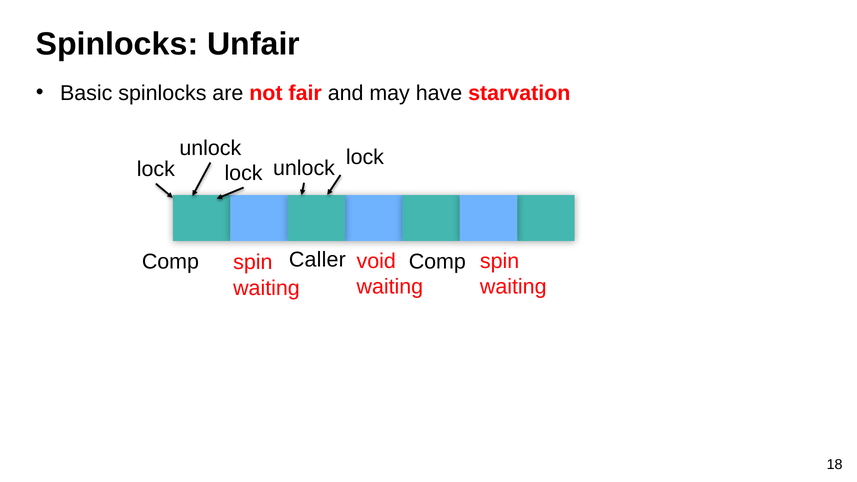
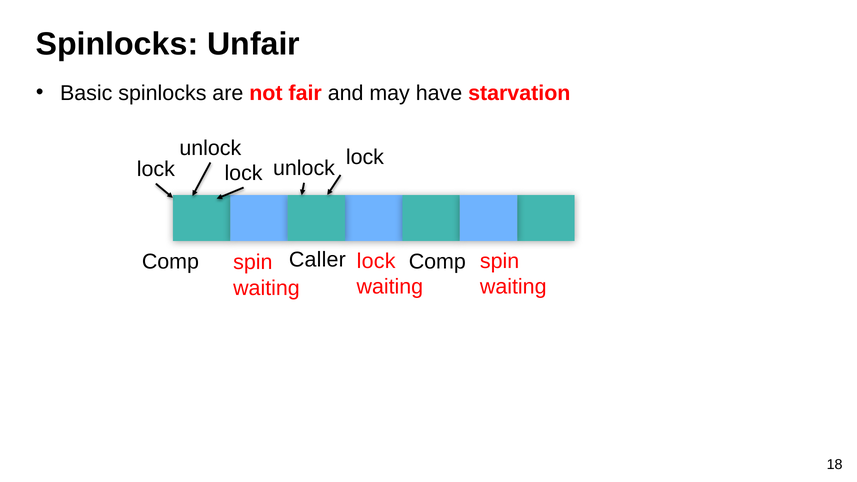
void at (376, 261): void -> lock
